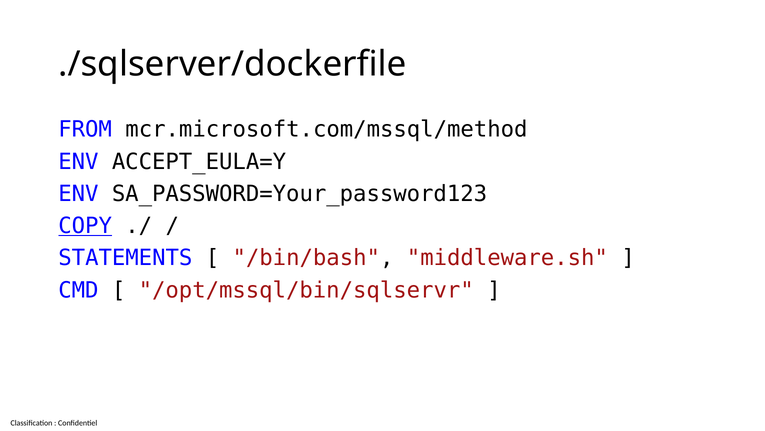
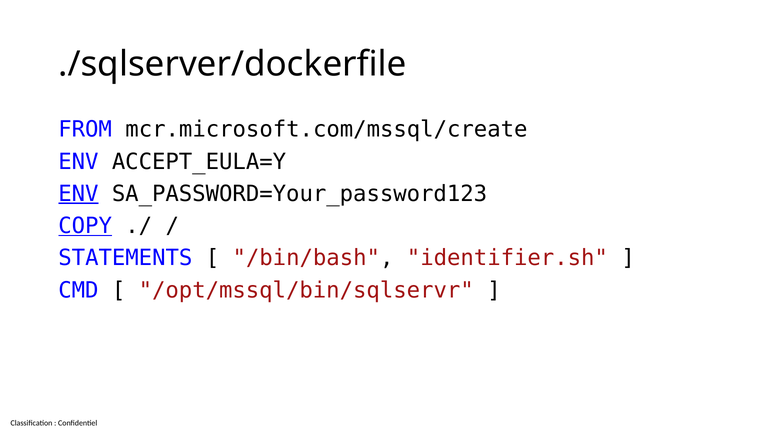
mcr.microsoft.com/mssql/method: mcr.microsoft.com/mssql/method -> mcr.microsoft.com/mssql/create
ENV at (78, 193) underline: none -> present
middleware.sh: middleware.sh -> identifier.sh
